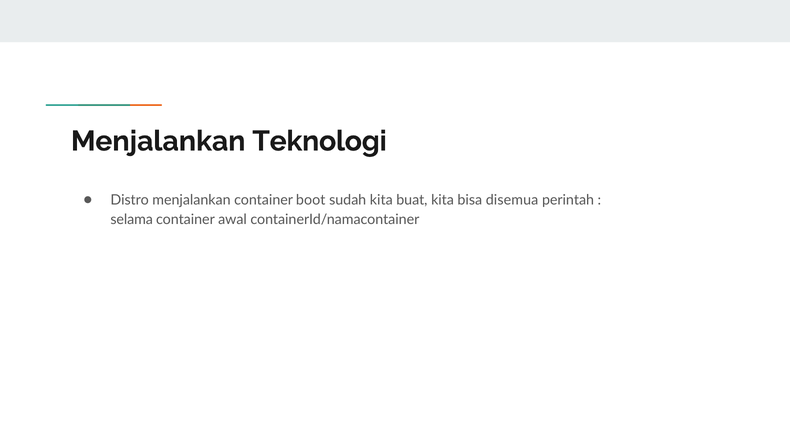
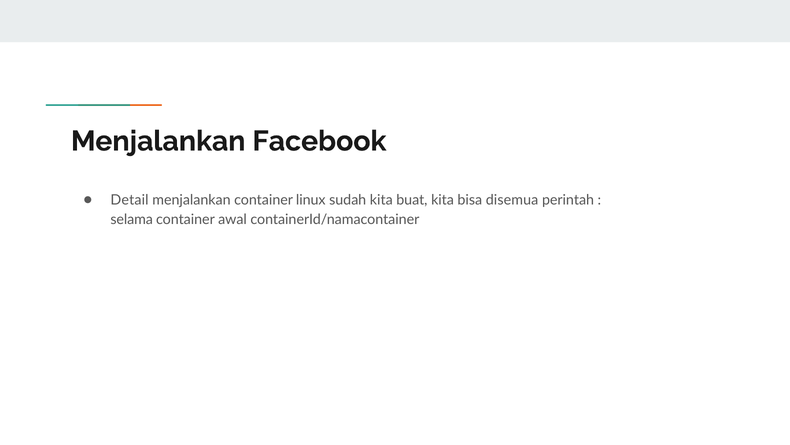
Teknologi: Teknologi -> Facebook
Distro: Distro -> Detail
boot: boot -> linux
